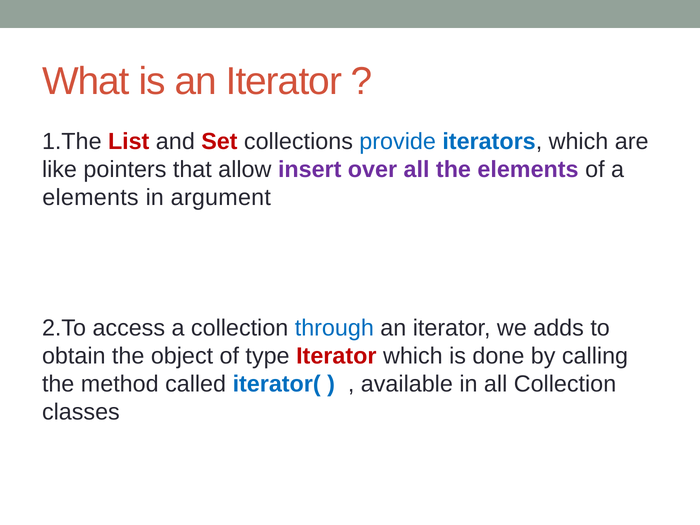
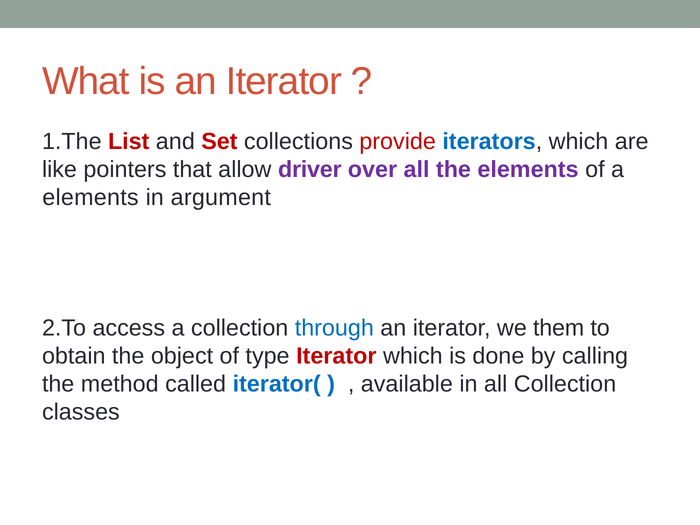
provide colour: blue -> red
insert: insert -> driver
adds: adds -> them
